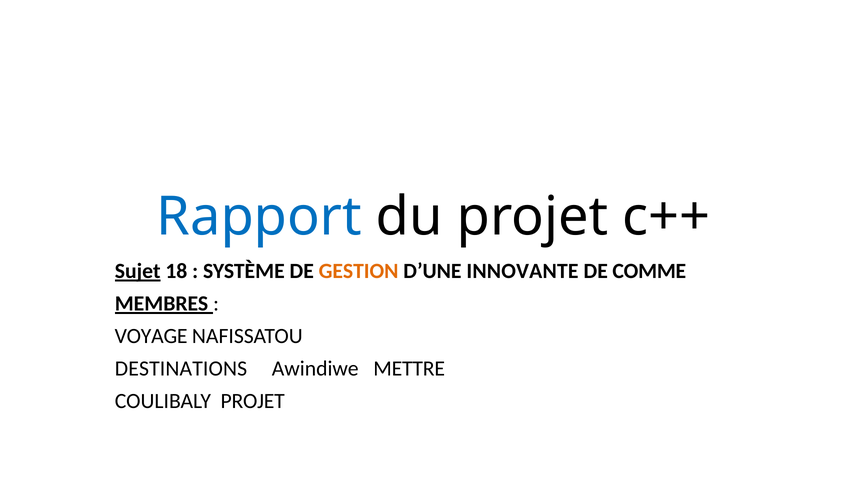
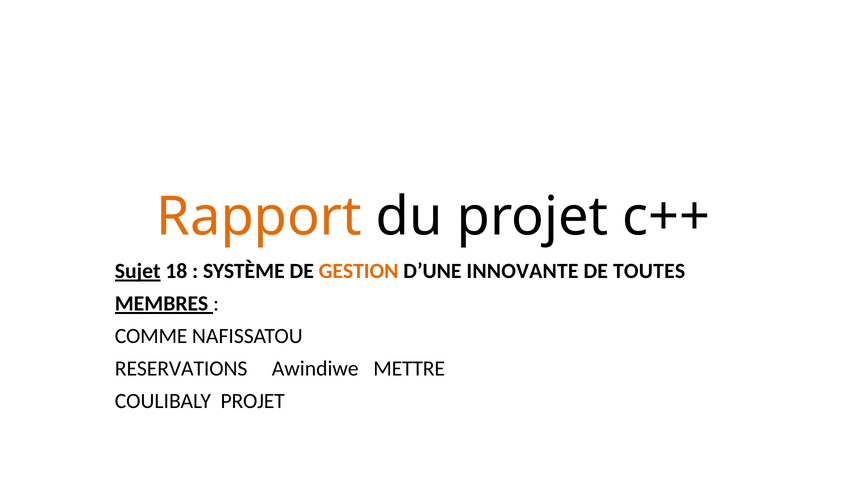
Rapport colour: blue -> orange
COMME: COMME -> TOUTES
VOYAGE: VOYAGE -> COMME
DESTINATIONS: DESTINATIONS -> RESERVATIONS
